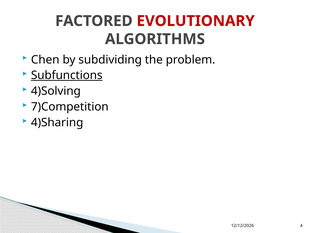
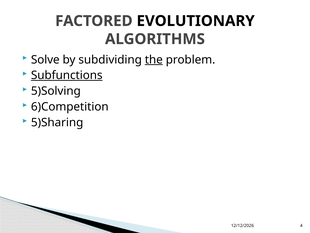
EVOLUTIONARY colour: red -> black
Chen: Chen -> Solve
the underline: none -> present
4)Solving: 4)Solving -> 5)Solving
7)Competition: 7)Competition -> 6)Competition
4)Sharing: 4)Sharing -> 5)Sharing
